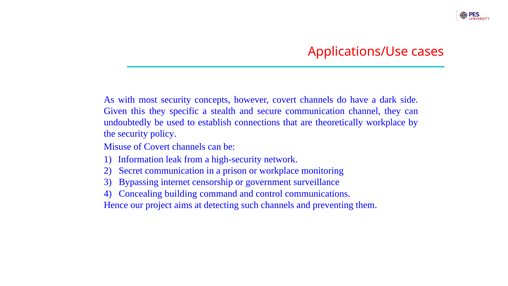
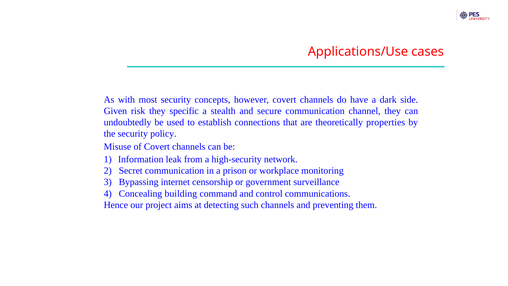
this: this -> risk
theoretically workplace: workplace -> properties
